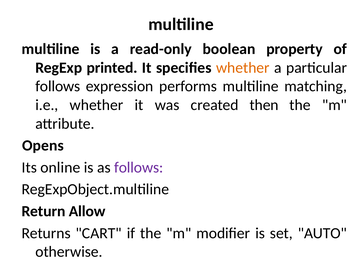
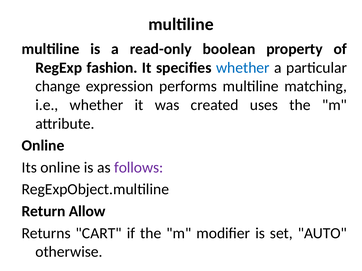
printed: printed -> fashion
whether at (243, 68) colour: orange -> blue
follows at (58, 86): follows -> change
then: then -> uses
Opens at (43, 146): Opens -> Online
